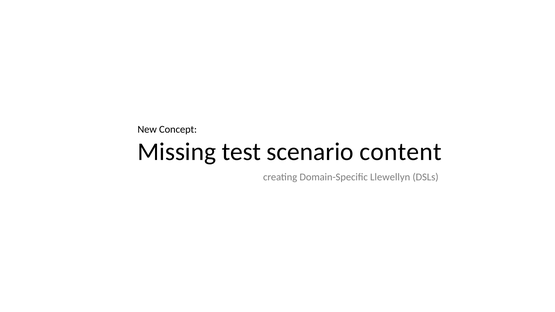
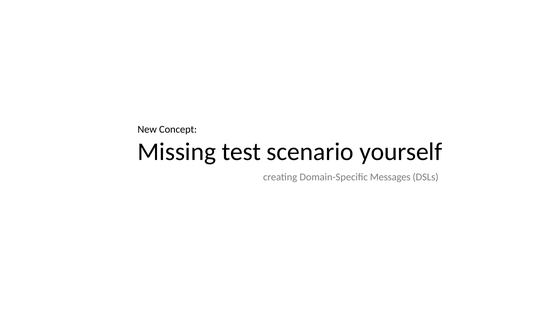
content: content -> yourself
Llewellyn: Llewellyn -> Messages
